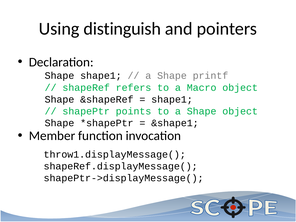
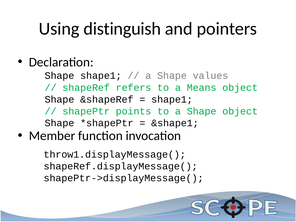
printf: printf -> values
Macro: Macro -> Means
